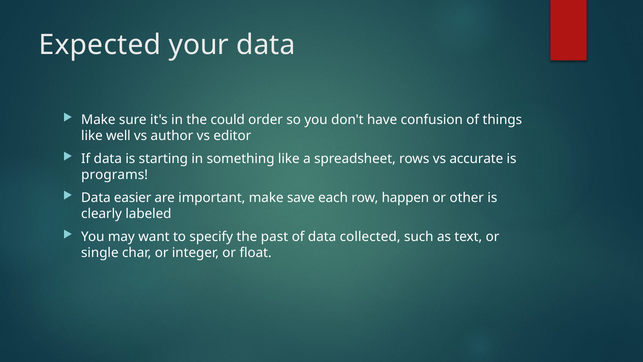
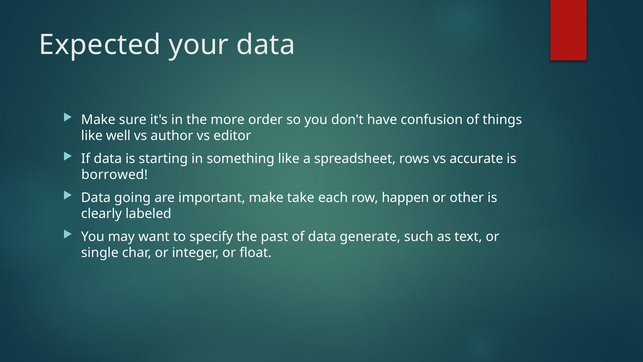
could: could -> more
programs: programs -> borrowed
easier: easier -> going
save: save -> take
collected: collected -> generate
